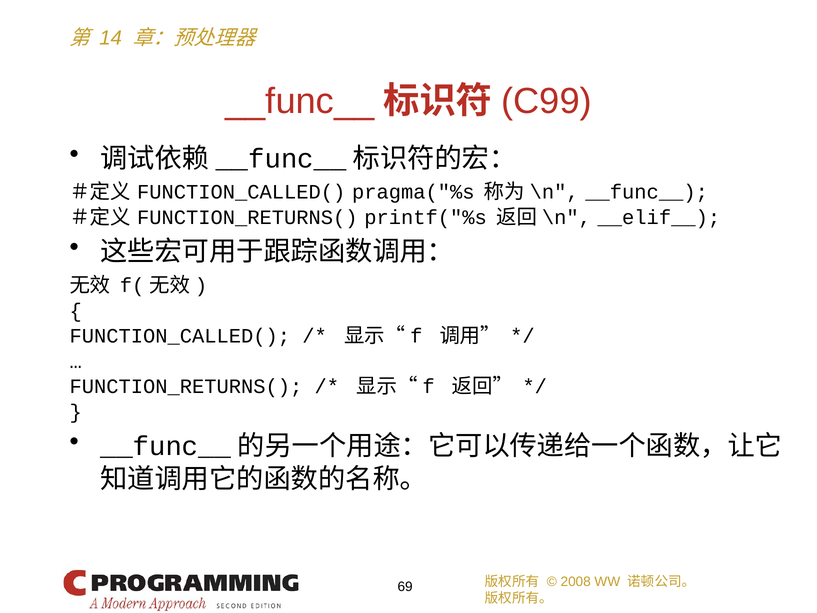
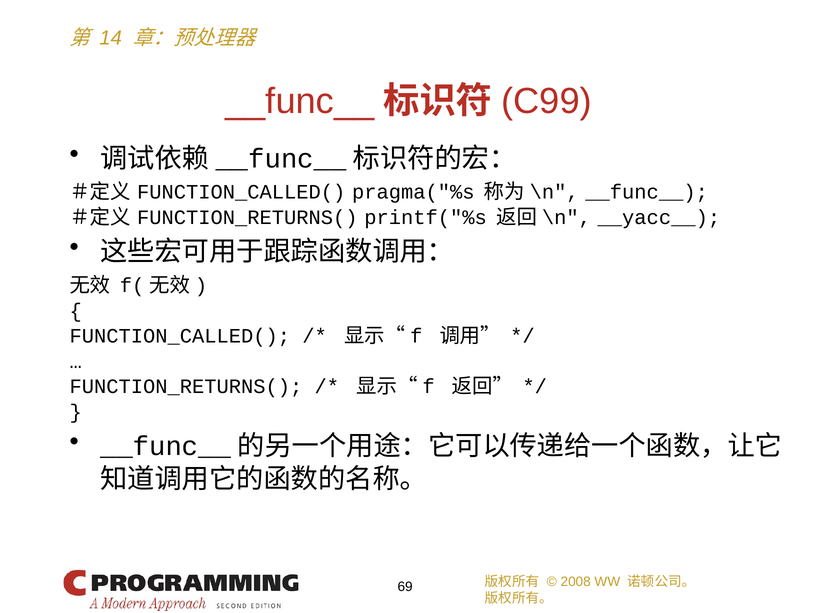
__elif__: __elif__ -> __yacc__
